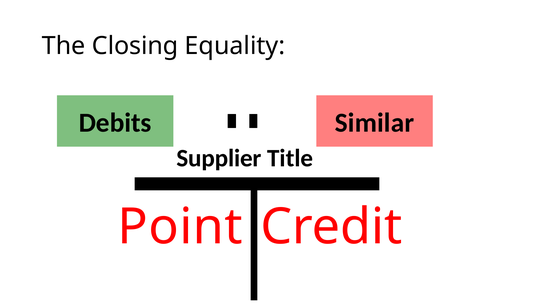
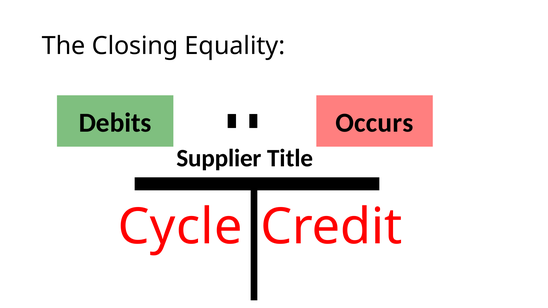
Similar: Similar -> Occurs
Point: Point -> Cycle
